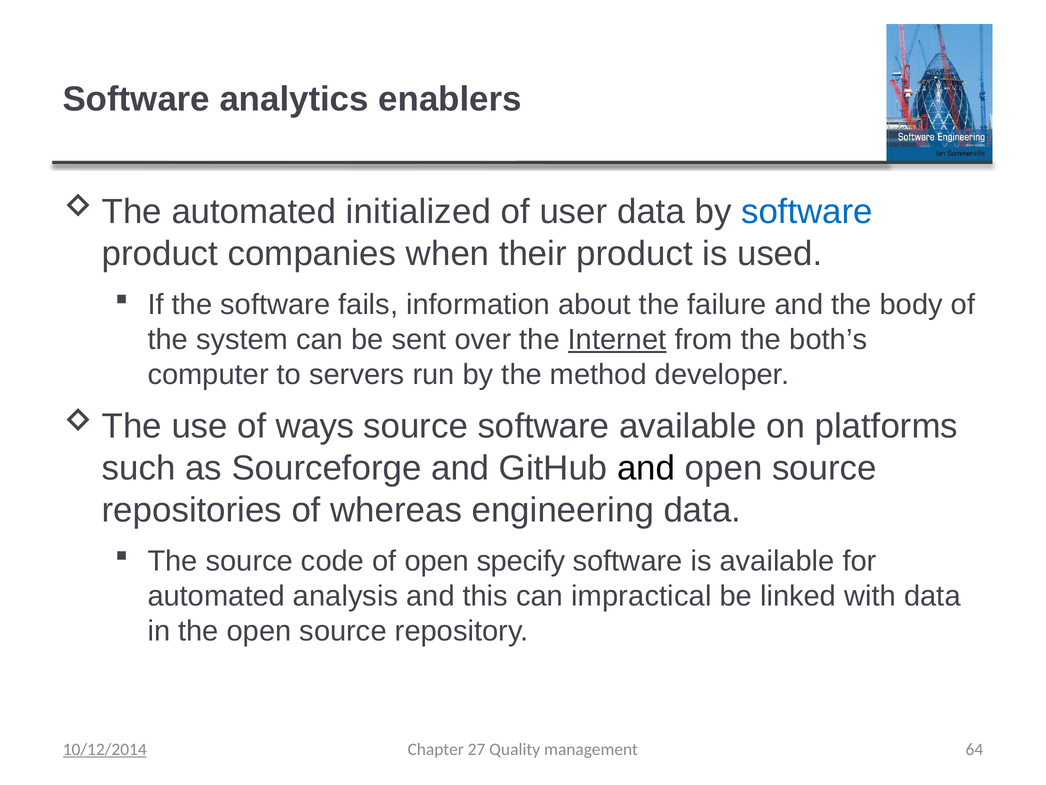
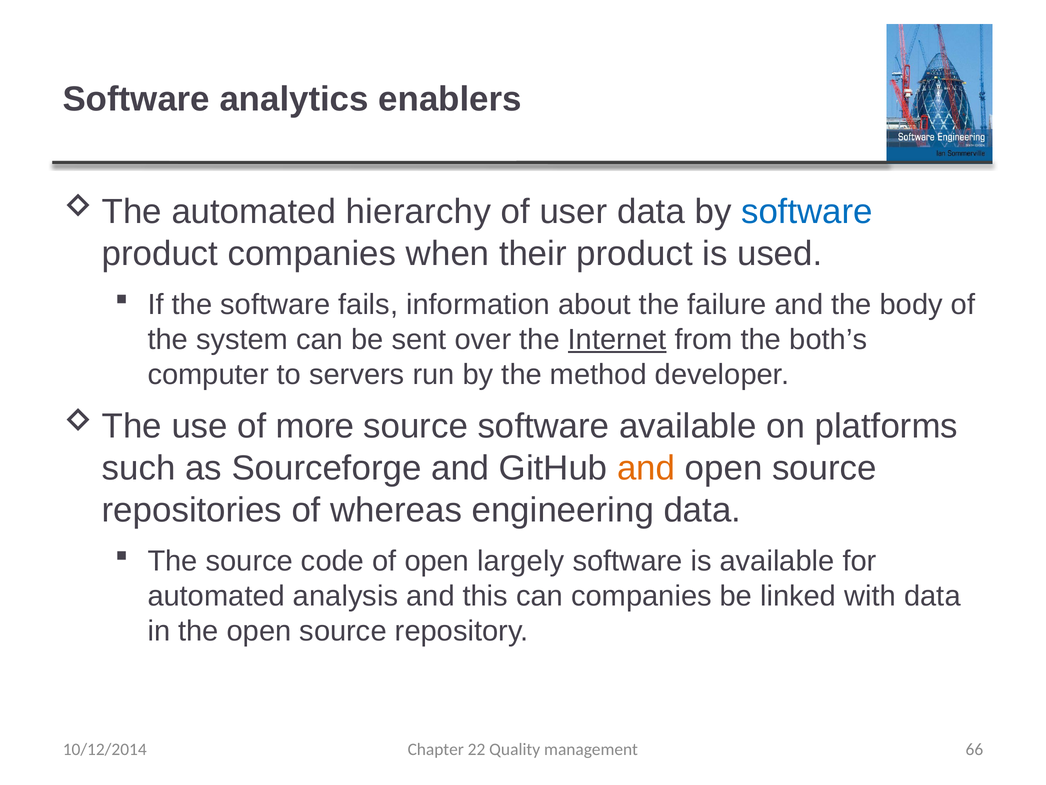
initialized: initialized -> hierarchy
ways: ways -> more
and at (646, 468) colour: black -> orange
specify: specify -> largely
can impractical: impractical -> companies
27: 27 -> 22
64: 64 -> 66
10/12/2014 underline: present -> none
